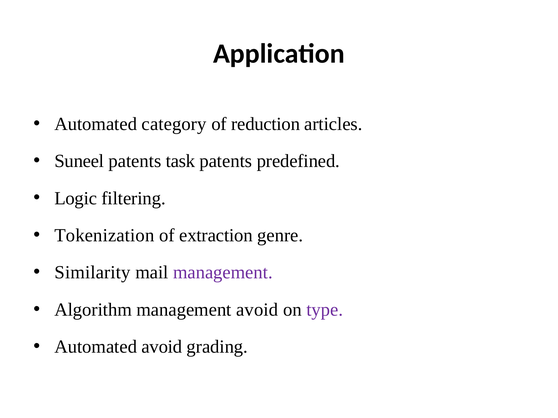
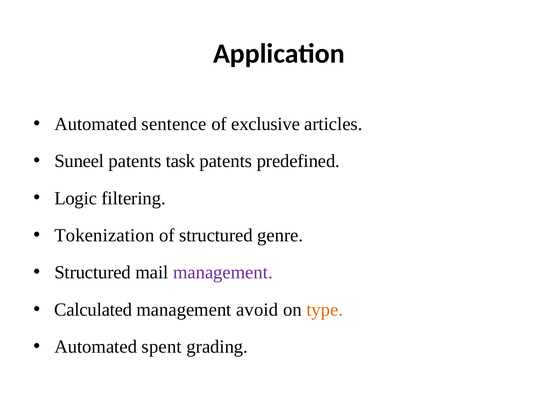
category: category -> sentence
reduction: reduction -> exclusive
of extraction: extraction -> structured
Similarity at (92, 273): Similarity -> Structured
Algorithm: Algorithm -> Calculated
type colour: purple -> orange
Automated avoid: avoid -> spent
